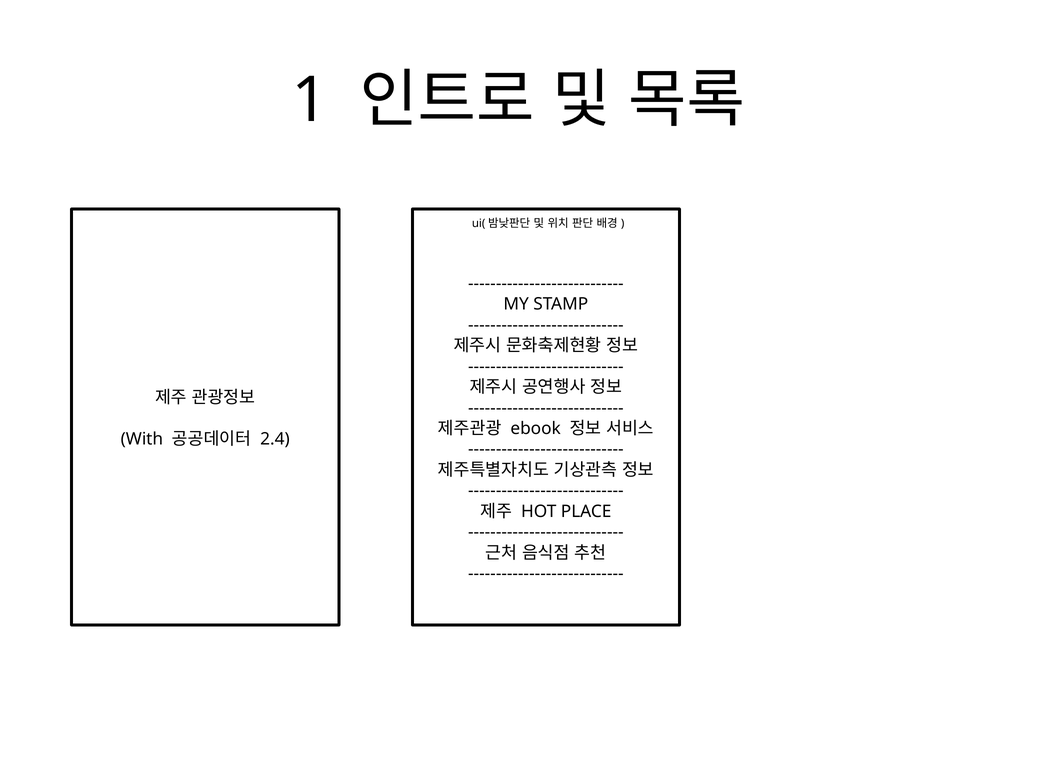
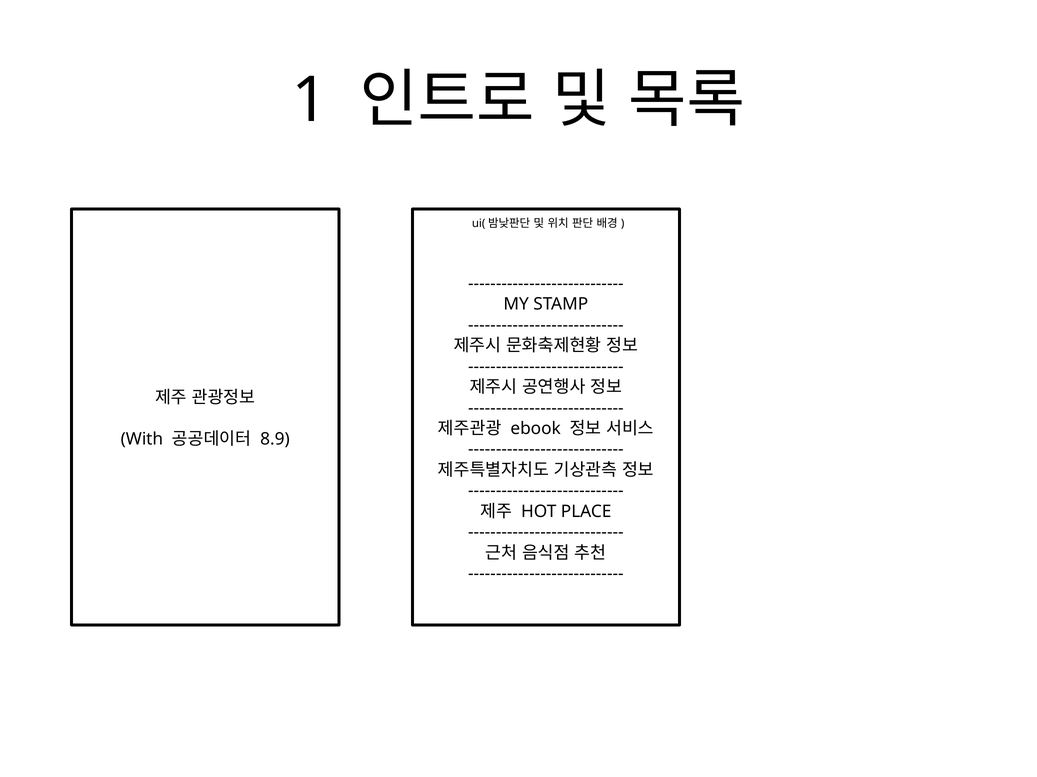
2.4: 2.4 -> 8.9
